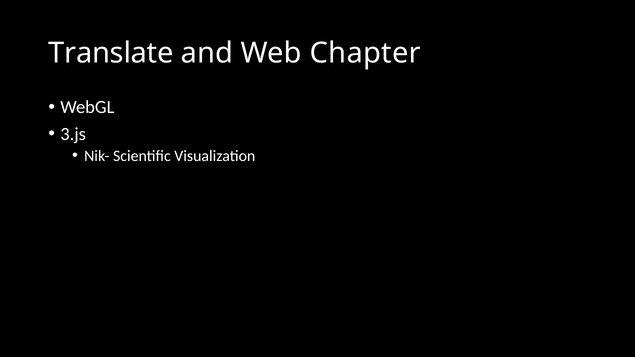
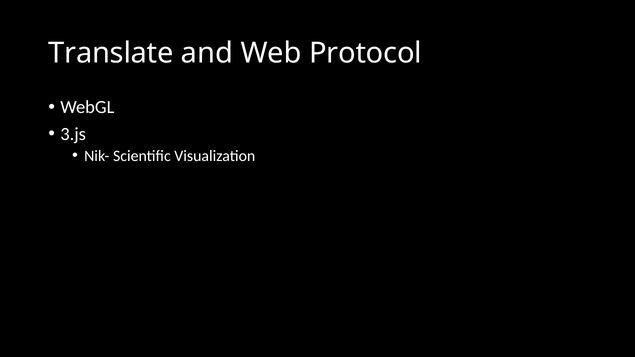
Chapter: Chapter -> Protocol
